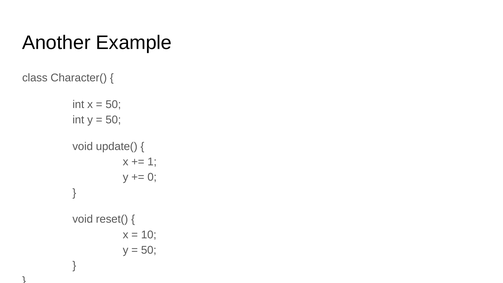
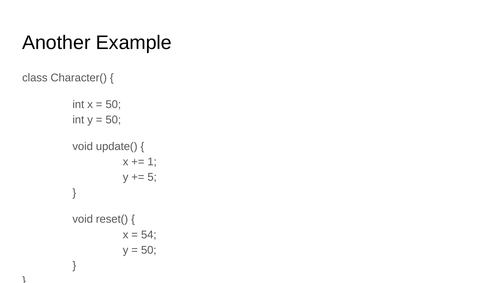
0: 0 -> 5
10: 10 -> 54
